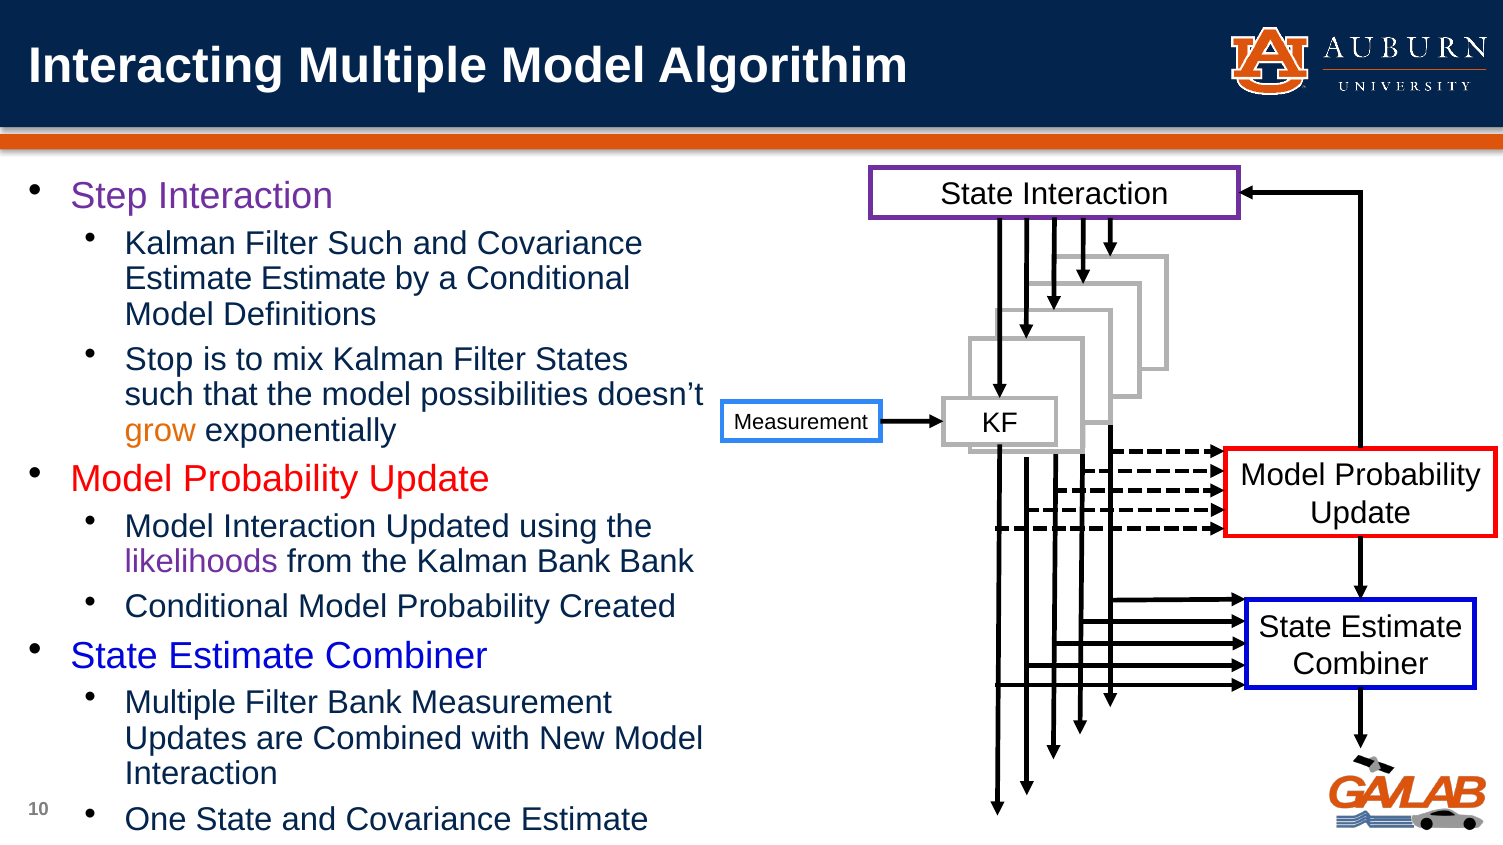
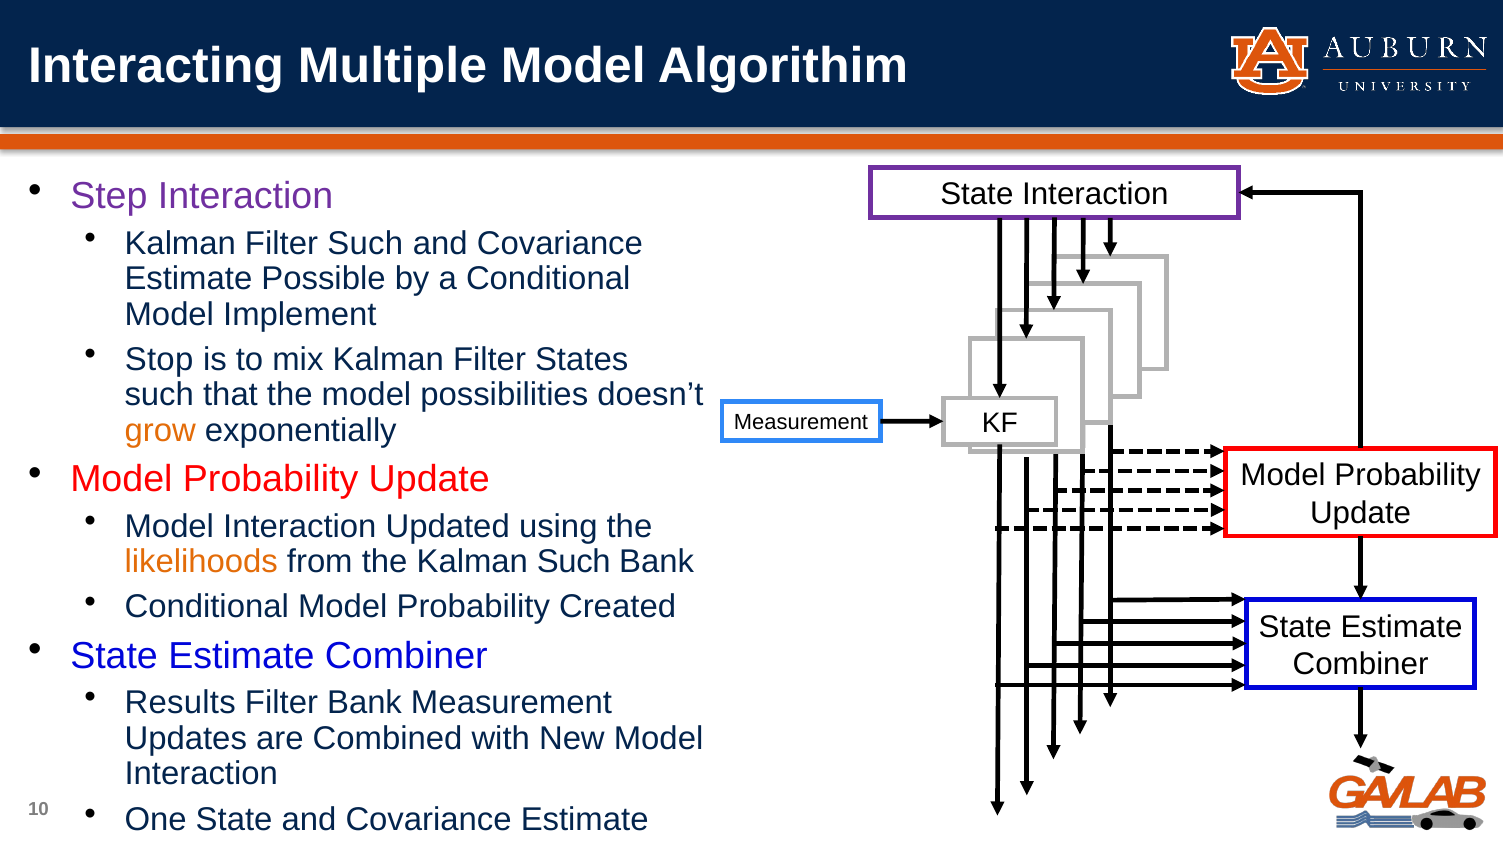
Estimate Estimate: Estimate -> Possible
Definitions: Definitions -> Implement
likelihoods colour: purple -> orange
Kalman Bank: Bank -> Such
Multiple at (180, 703): Multiple -> Results
